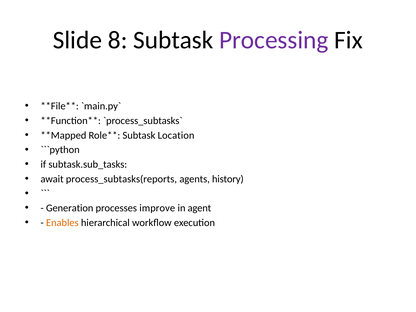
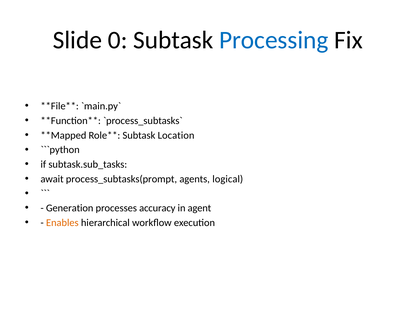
8: 8 -> 0
Processing colour: purple -> blue
process_subtasks(reports: process_subtasks(reports -> process_subtasks(prompt
history: history -> logical
improve: improve -> accuracy
